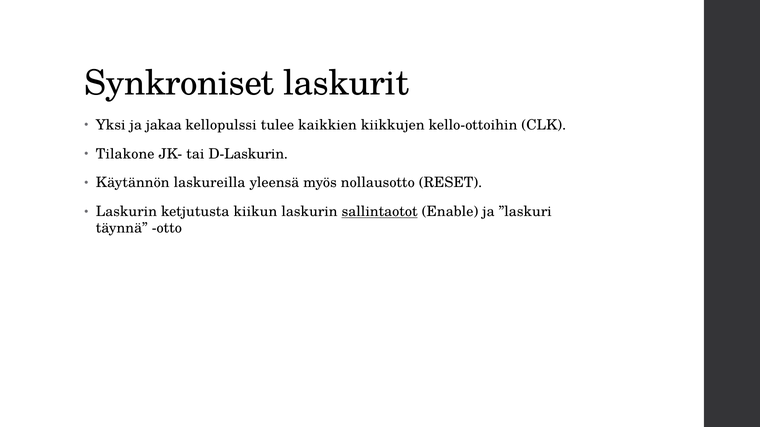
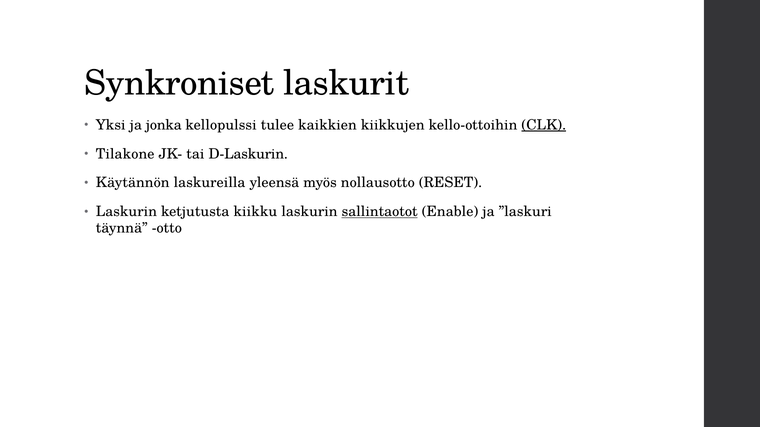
jakaa: jakaa -> jonka
CLK underline: none -> present
kiikun: kiikun -> kiikku
